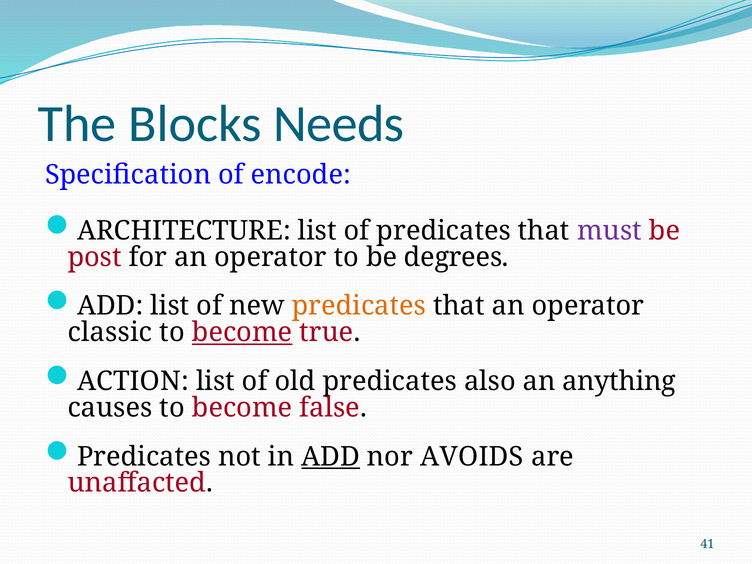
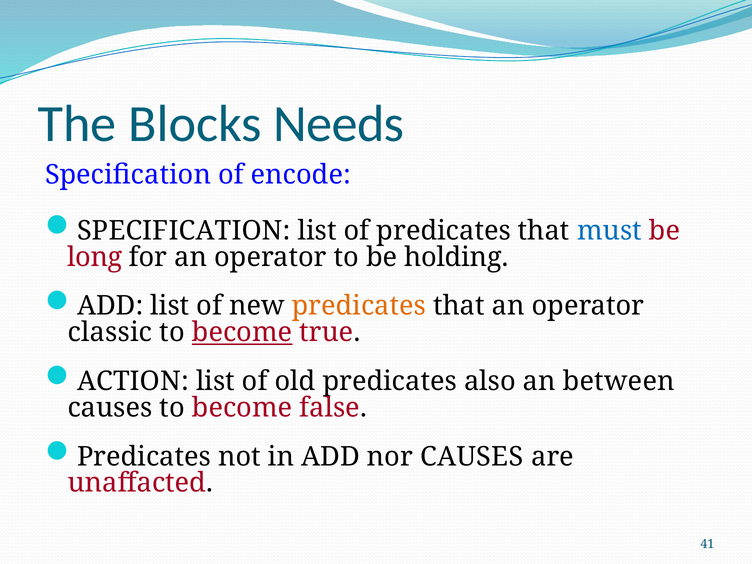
ARCHITECTURE at (184, 231): ARCHITECTURE -> SPECIFICATION
must colour: purple -> blue
post: post -> long
degrees: degrees -> holding
anything: anything -> between
ADD at (331, 457) underline: present -> none
nor AVOIDS: AVOIDS -> CAUSES
